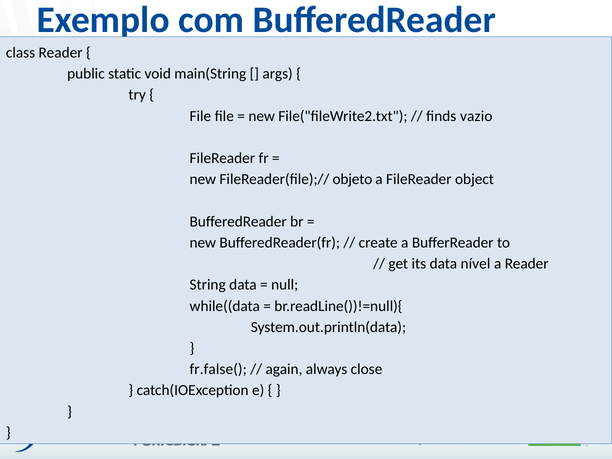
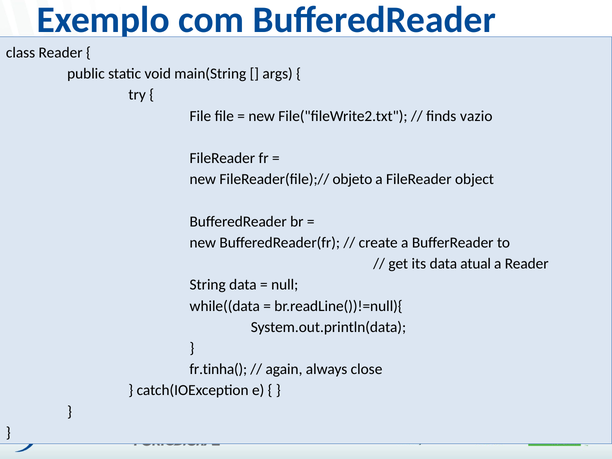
nível: nível -> atual
fr.false(: fr.false( -> fr.tinha(
